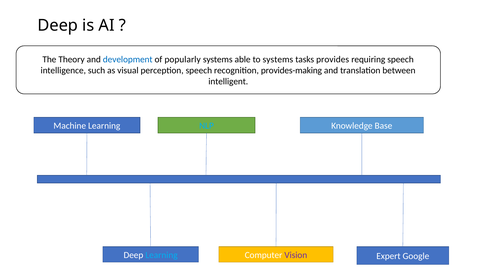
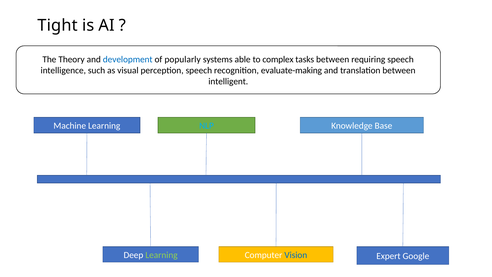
Deep at (58, 25): Deep -> Tight
to systems: systems -> complex
tasks provides: provides -> between
provides-making: provides-making -> evaluate-making
Learning at (161, 255) colour: light blue -> light green
Vision colour: purple -> blue
